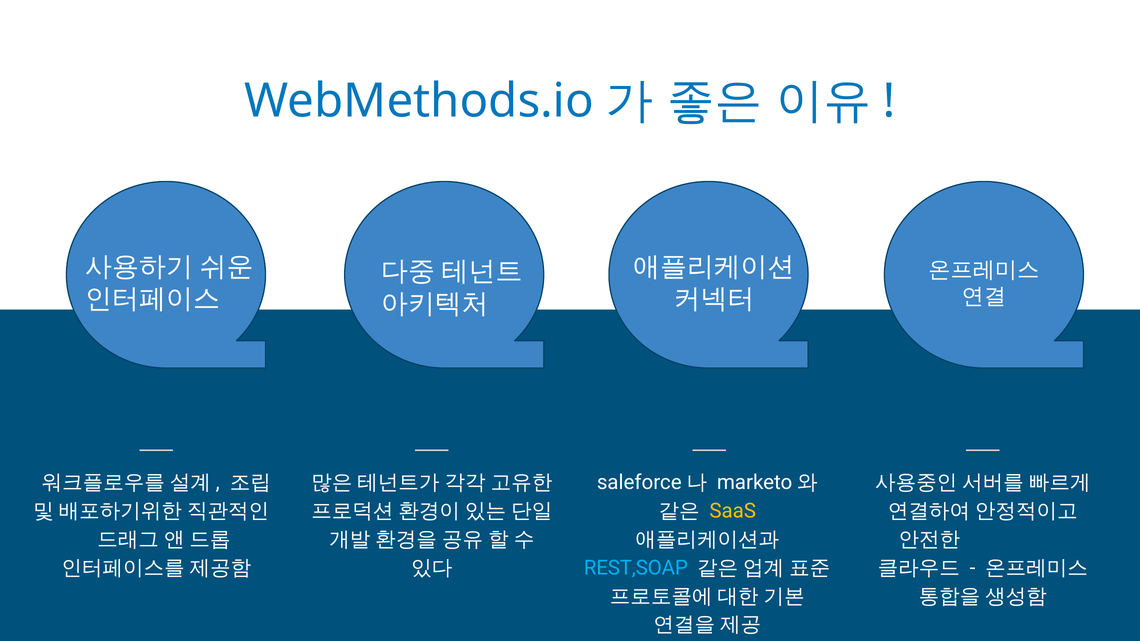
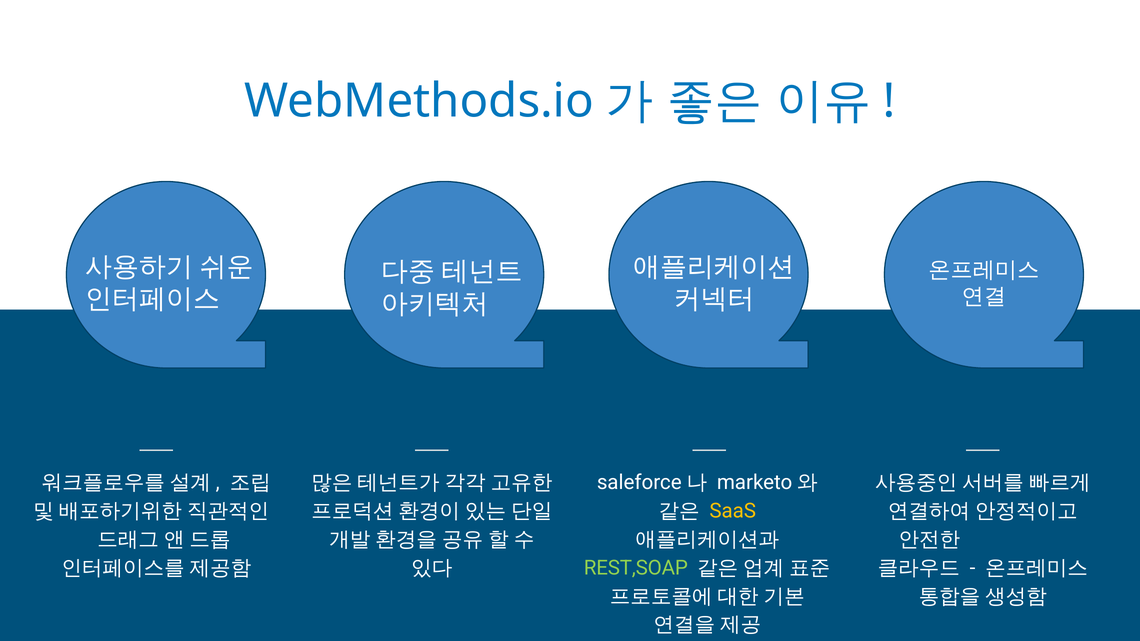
REST,SOAP colour: light blue -> light green
